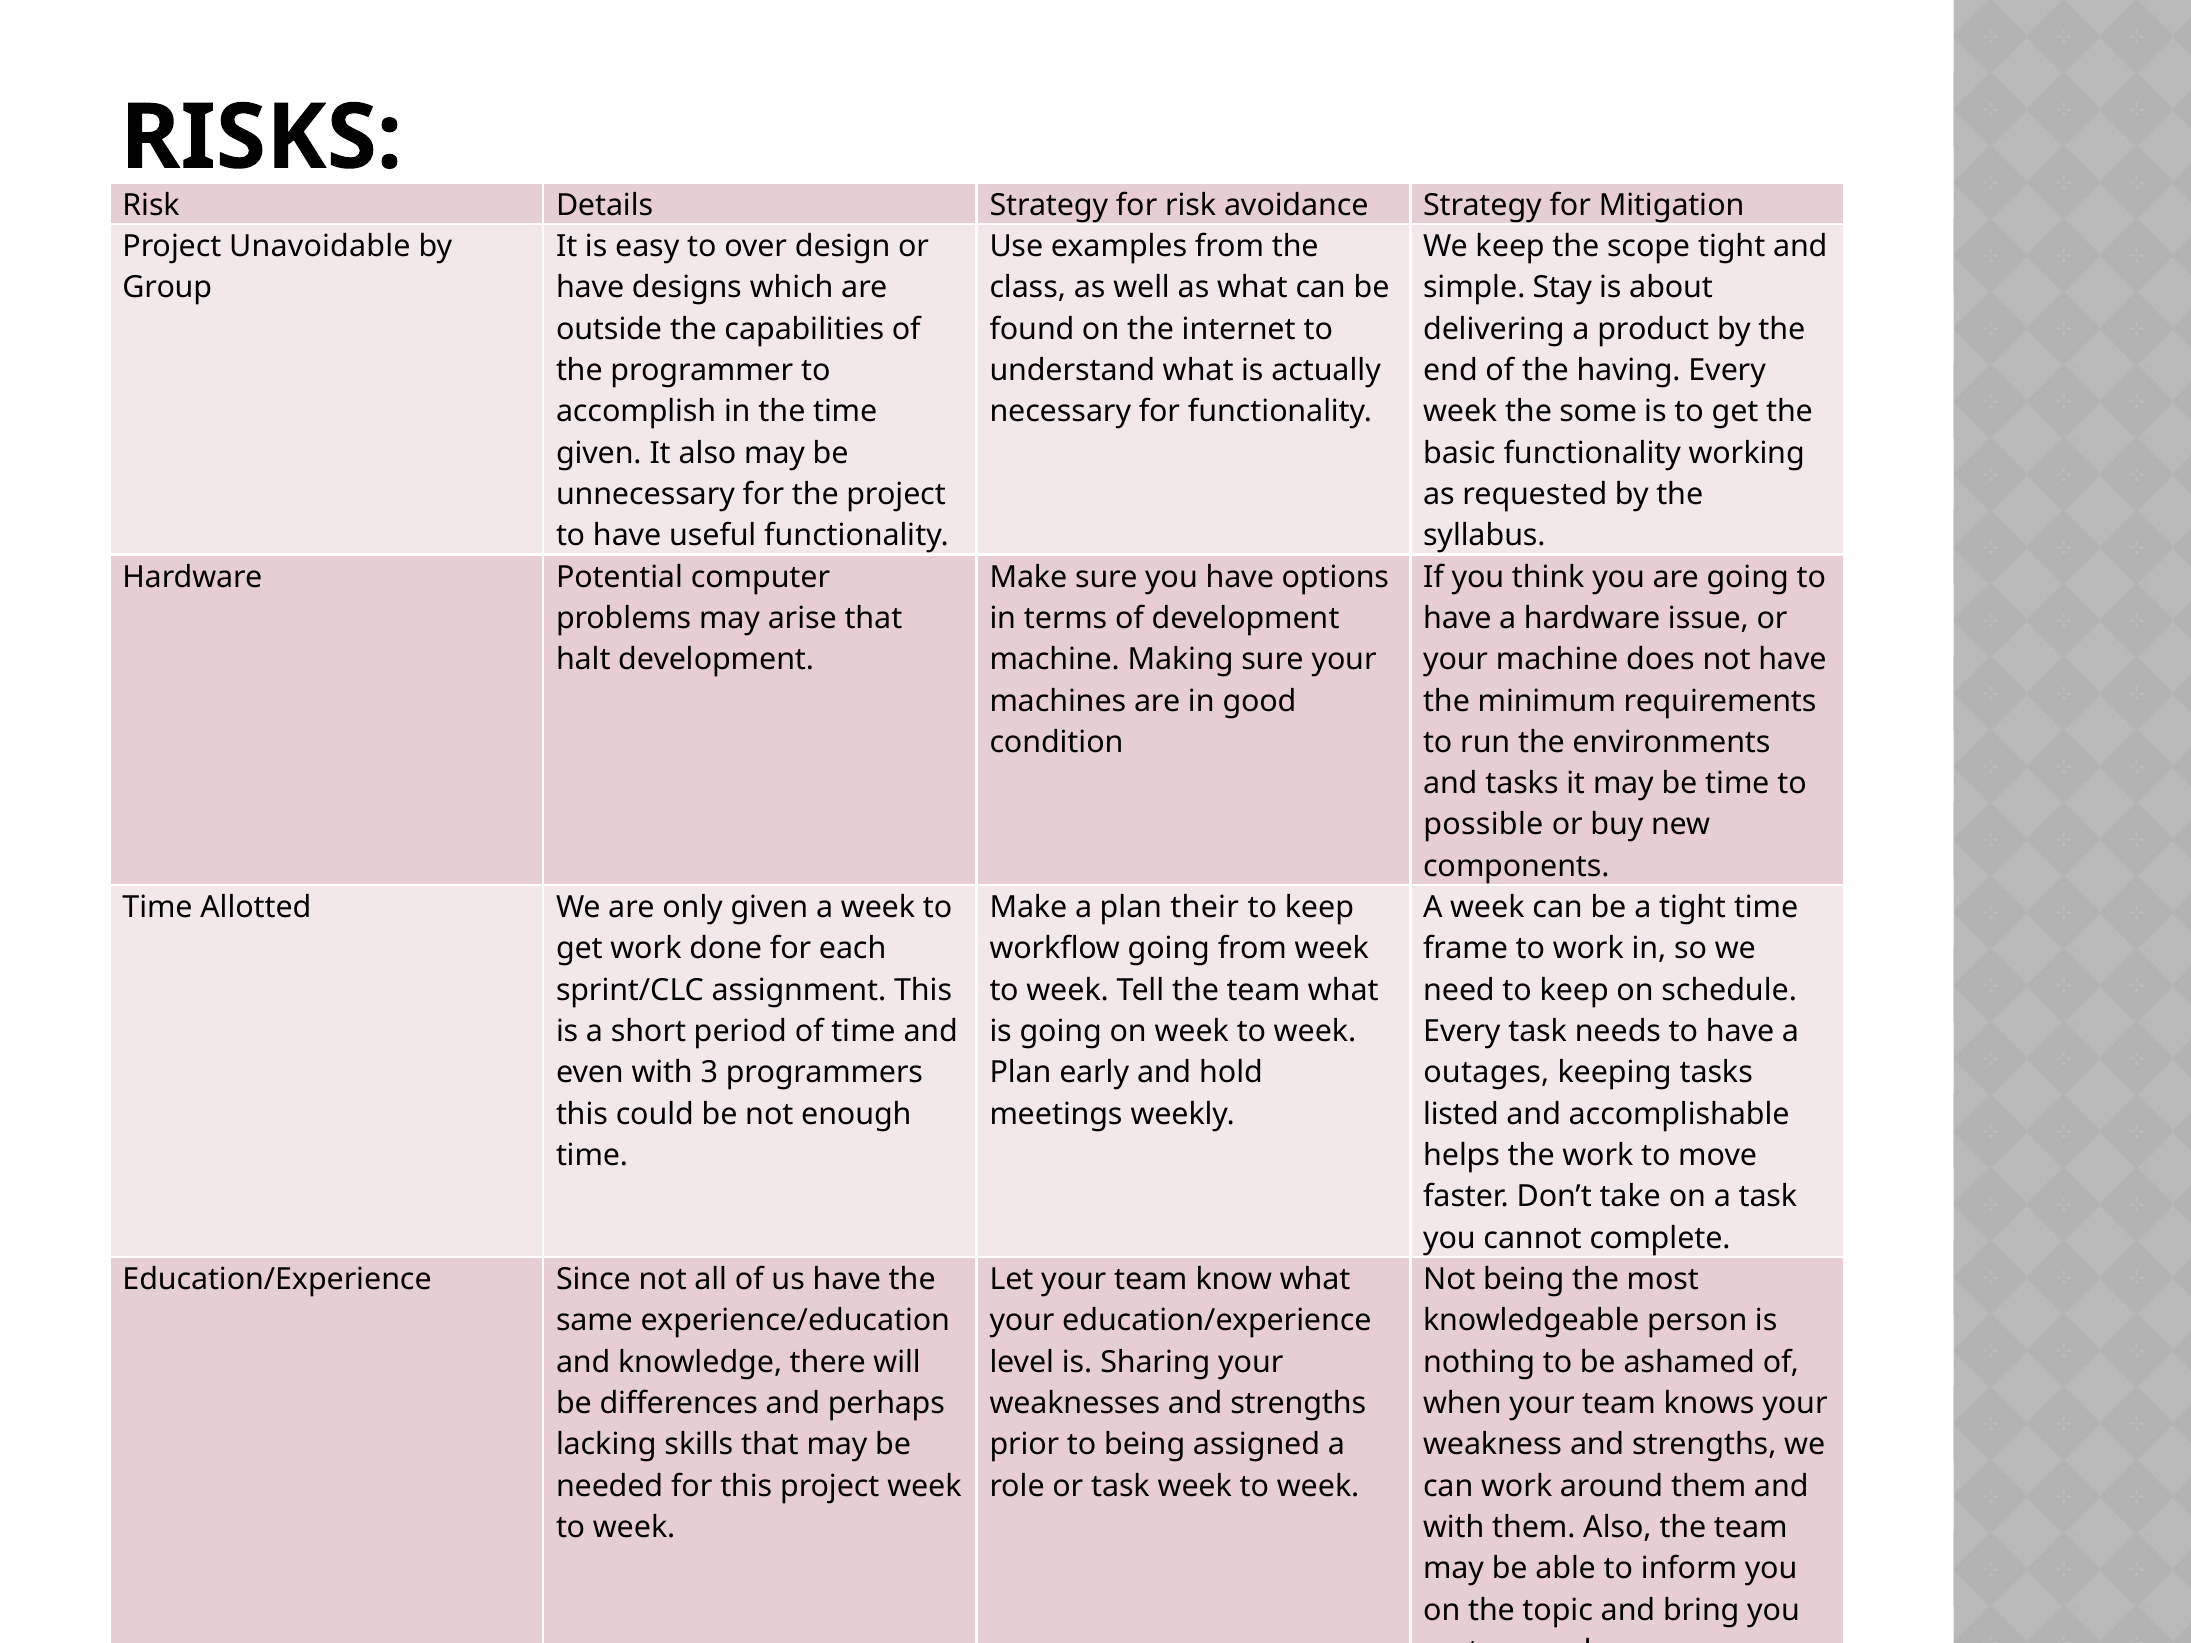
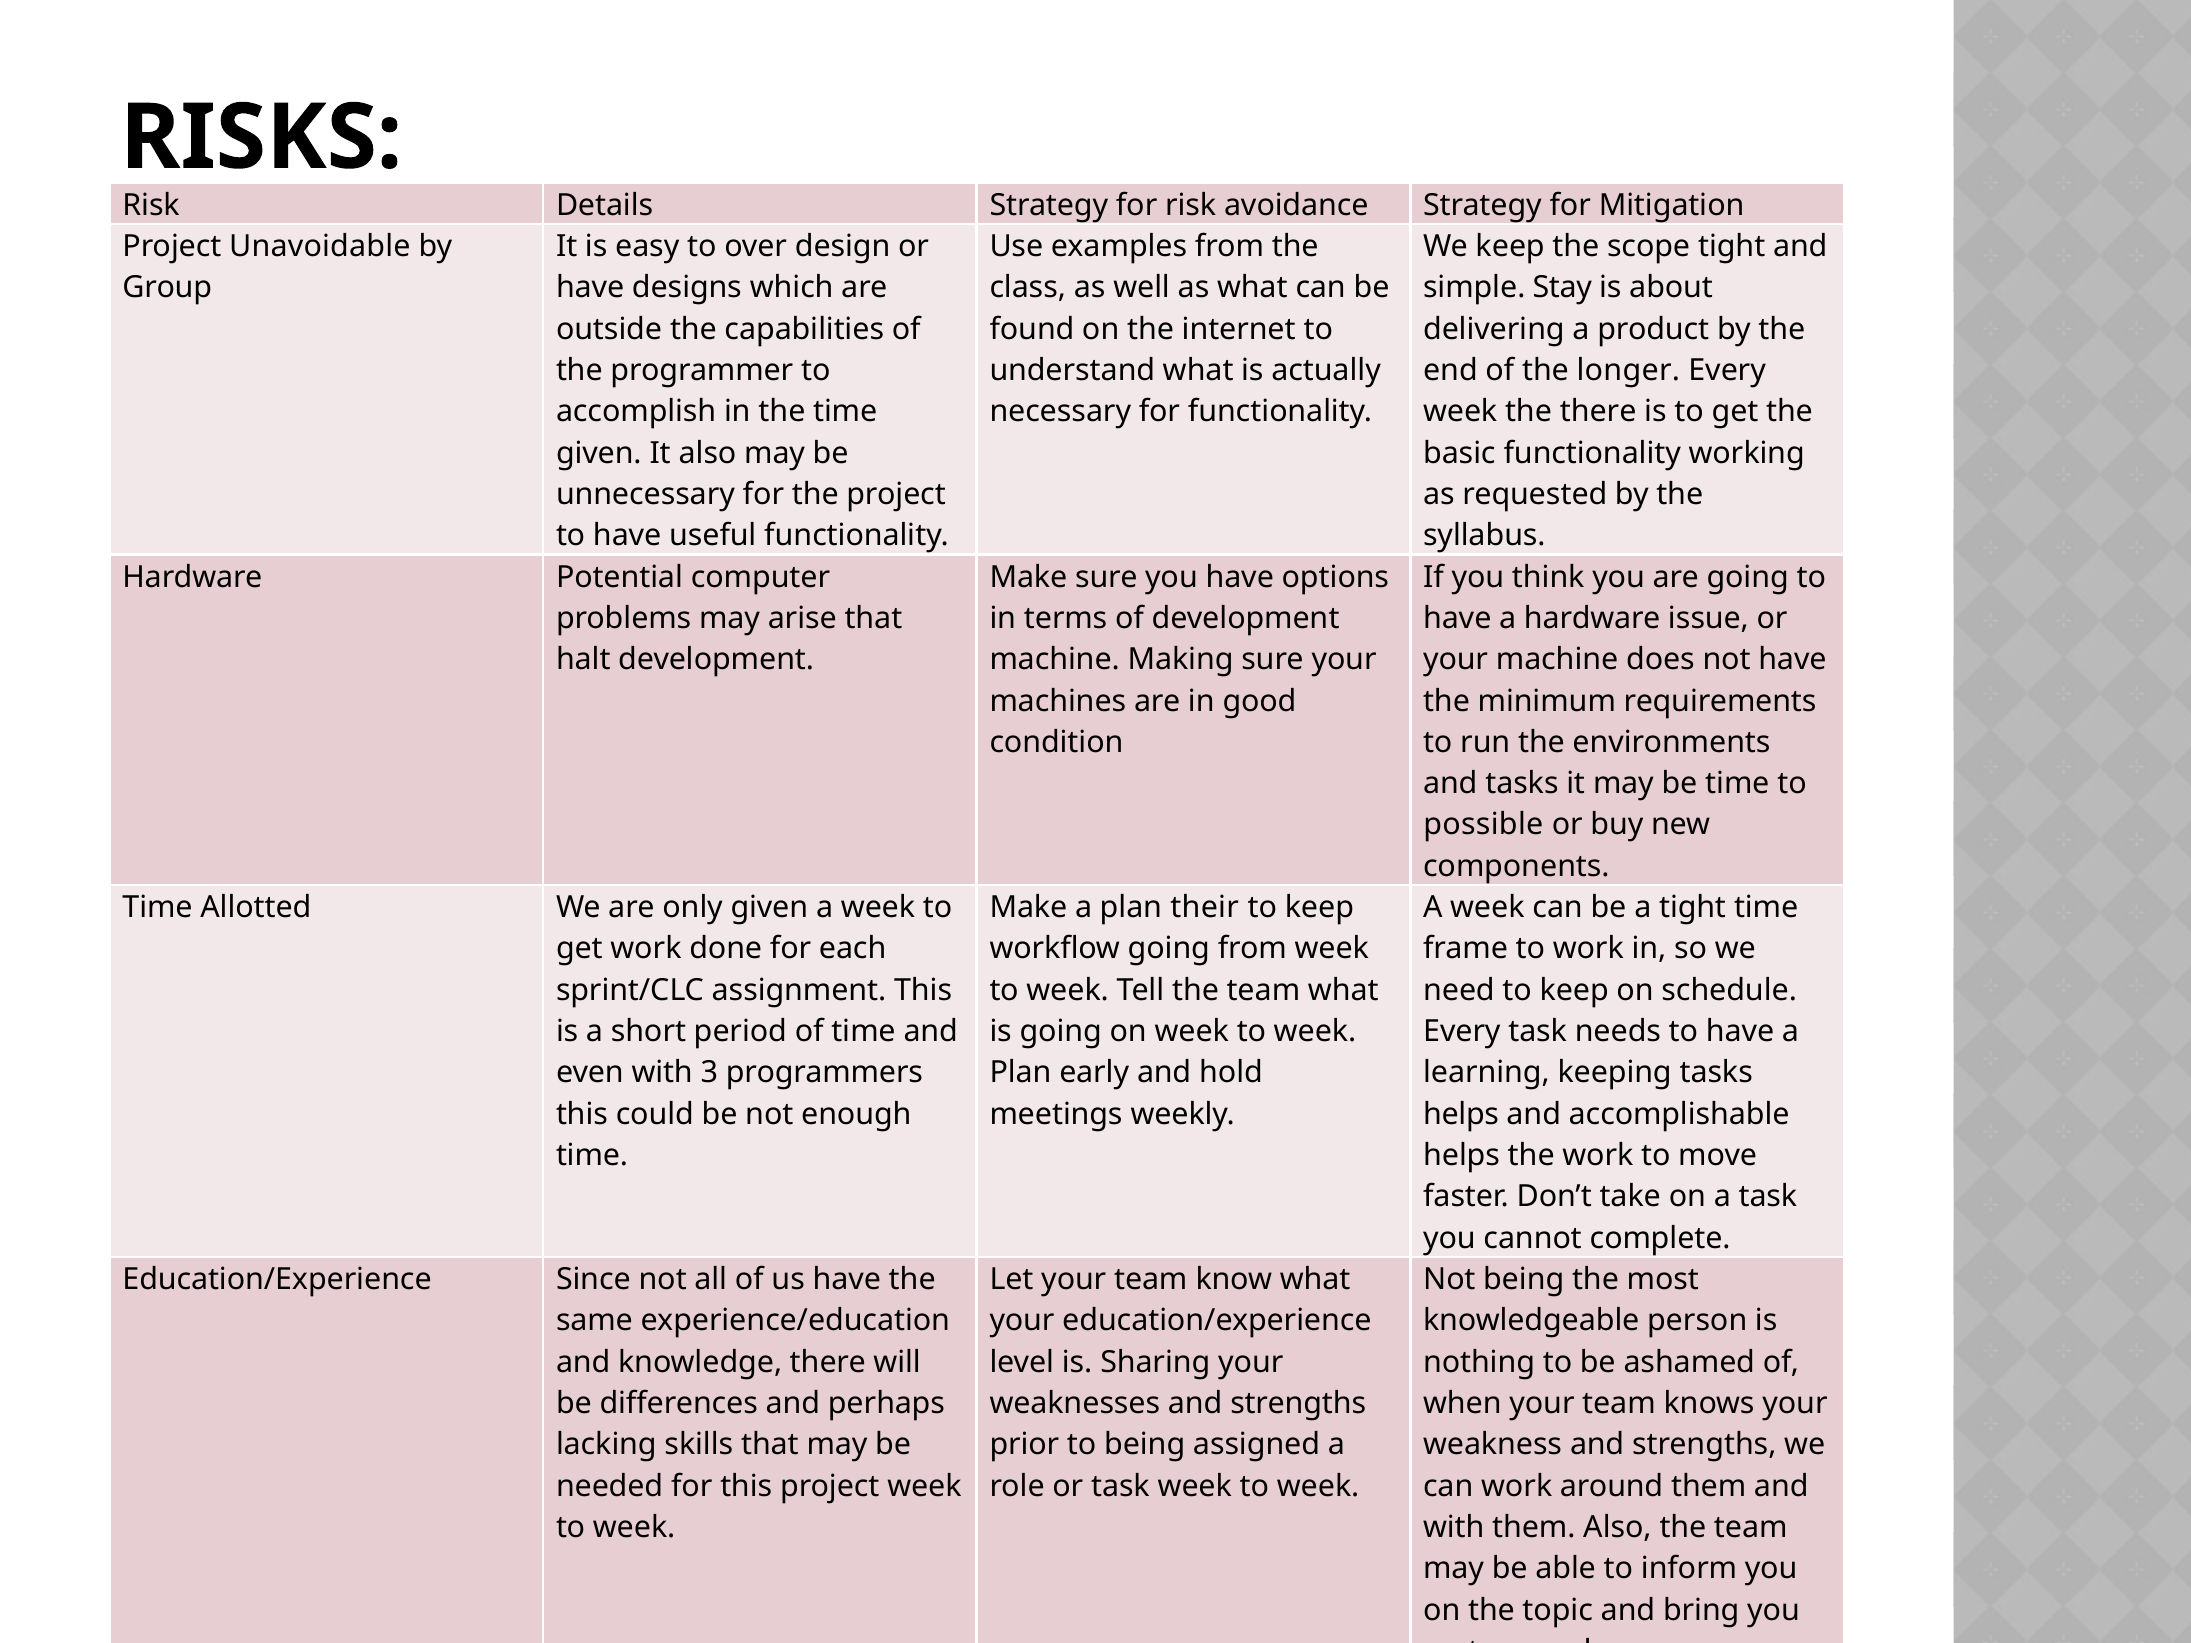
having: having -> longer
the some: some -> there
outages: outages -> learning
listed at (1461, 1114): listed -> helps
